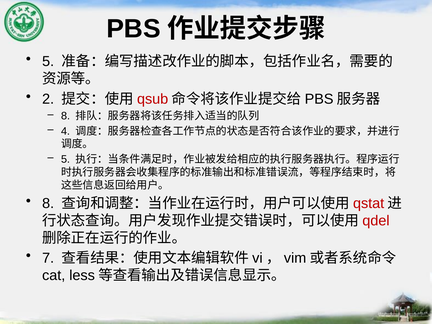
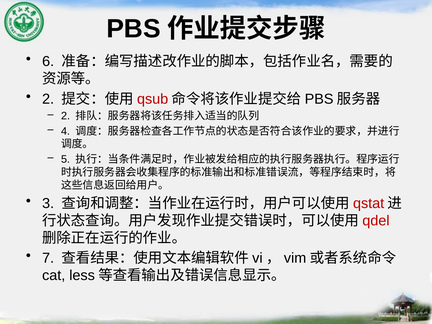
5 at (48, 62): 5 -> 6
8 at (66, 116): 8 -> 2
8 at (48, 203): 8 -> 3
